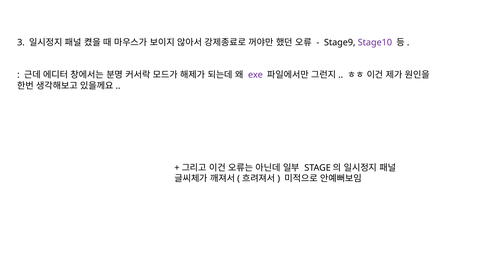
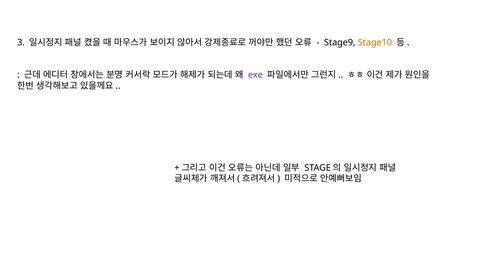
Stage10 colour: purple -> orange
